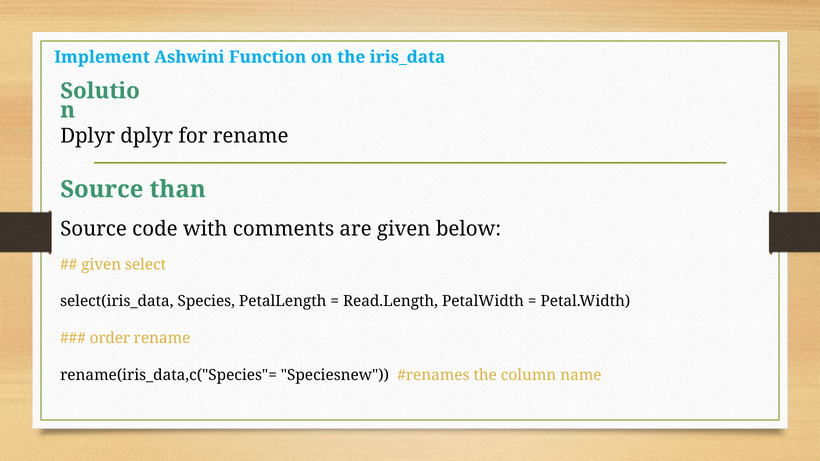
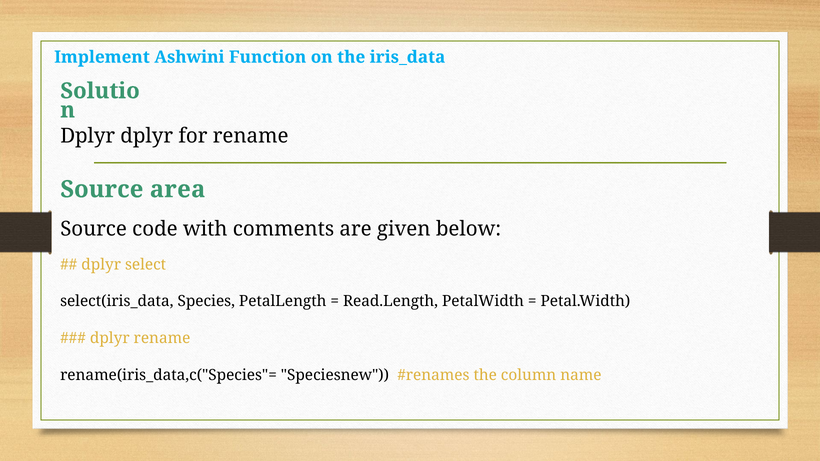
than: than -> area
given at (101, 265): given -> dplyr
order at (110, 338): order -> dplyr
